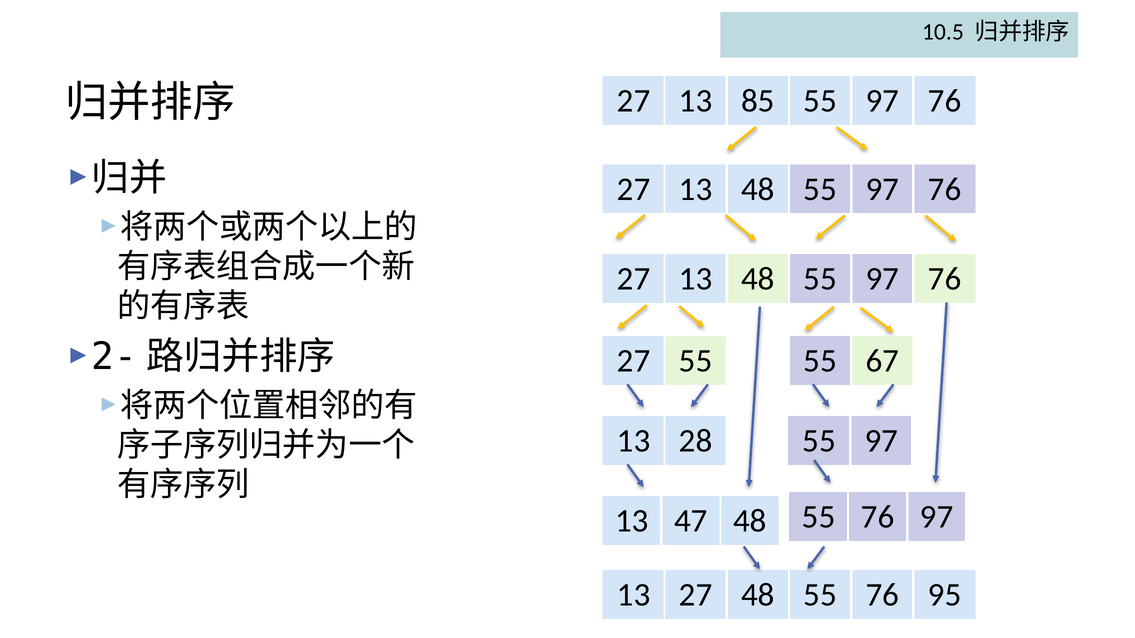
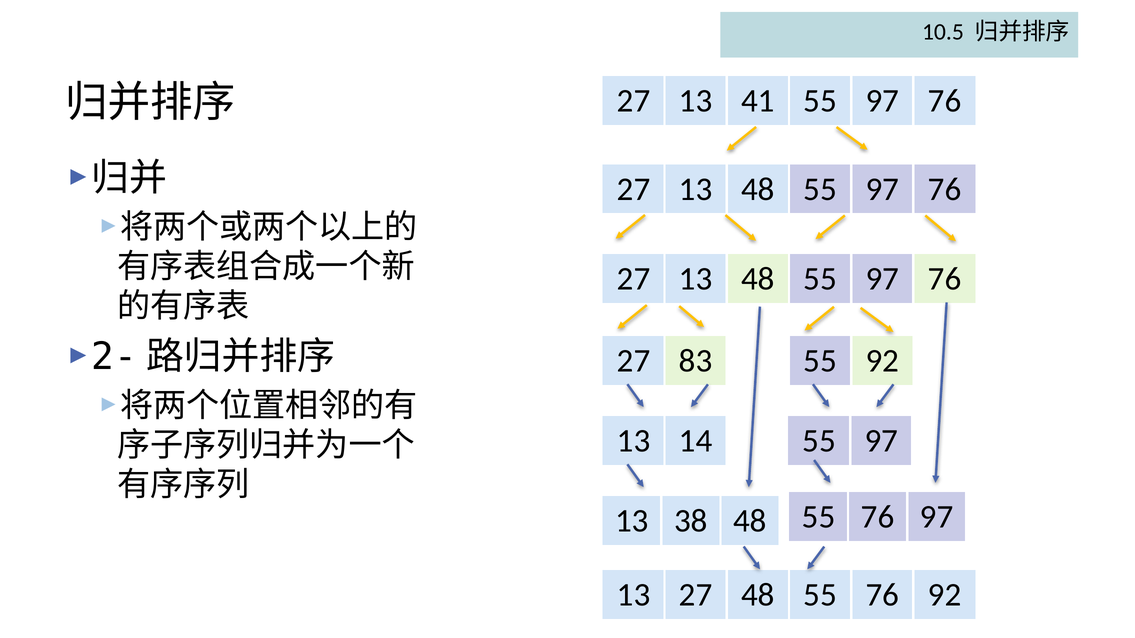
85: 85 -> 41
27 55: 55 -> 83
55 67: 67 -> 92
28: 28 -> 14
47: 47 -> 38
76 95: 95 -> 92
